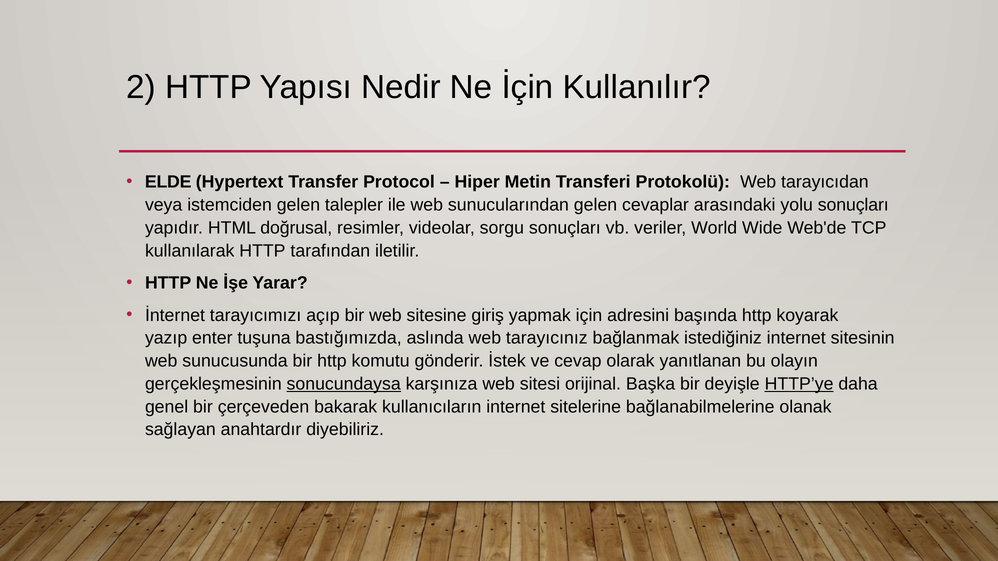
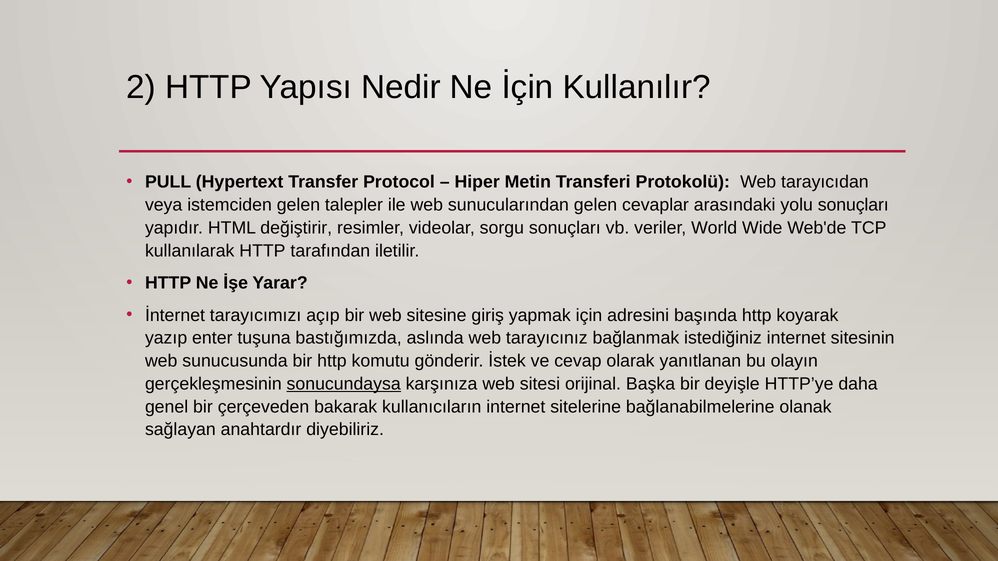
ELDE: ELDE -> PULL
doğrusal: doğrusal -> değiştirir
HTTP’ye underline: present -> none
